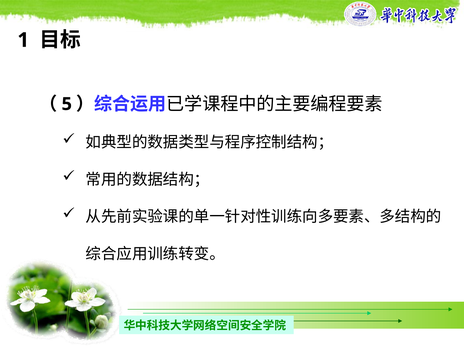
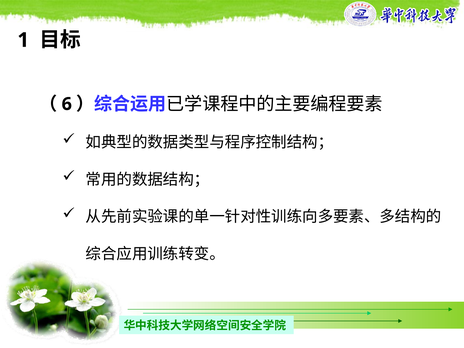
5: 5 -> 6
